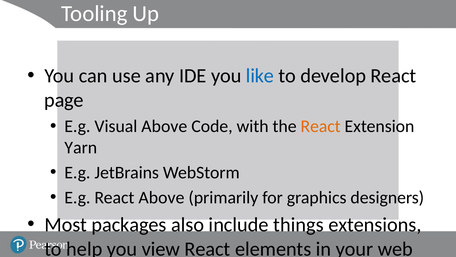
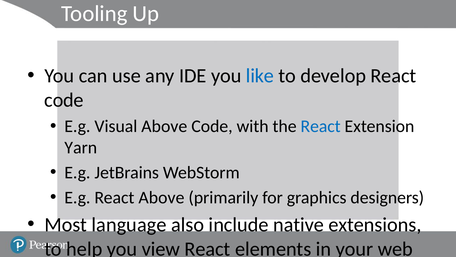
page at (64, 100): page -> code
React at (321, 126) colour: orange -> blue
packages: packages -> language
things: things -> native
